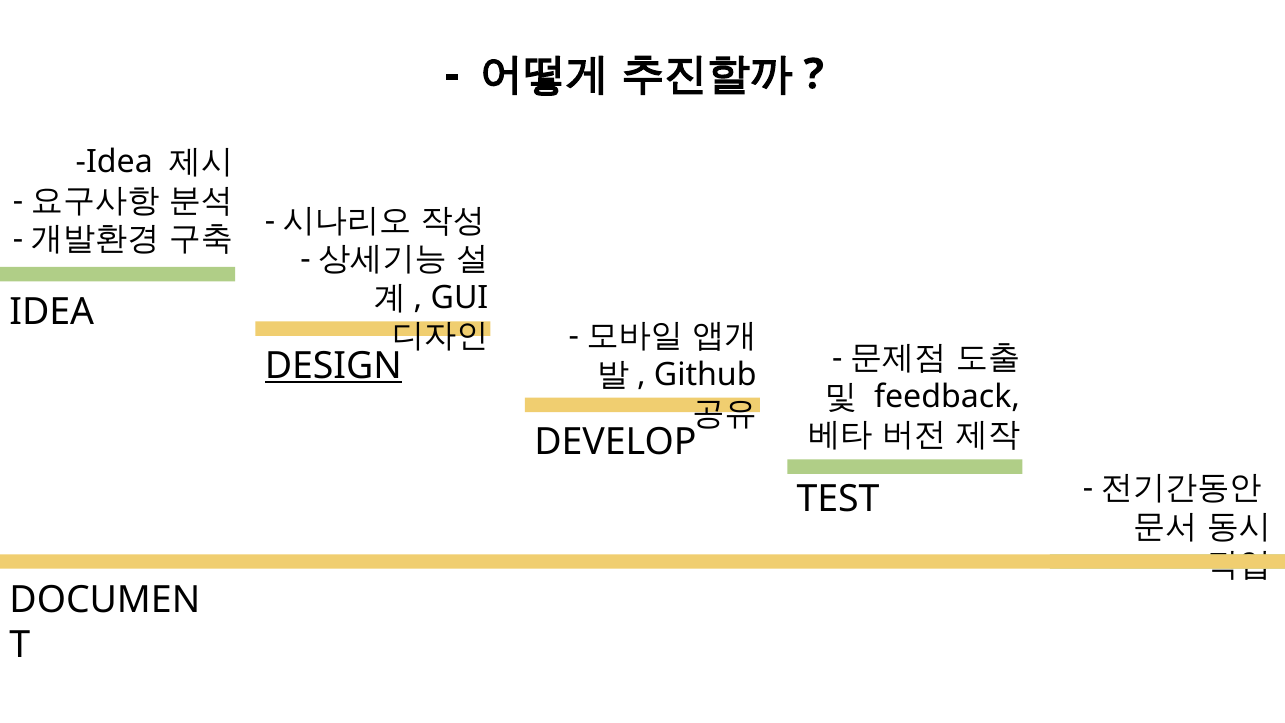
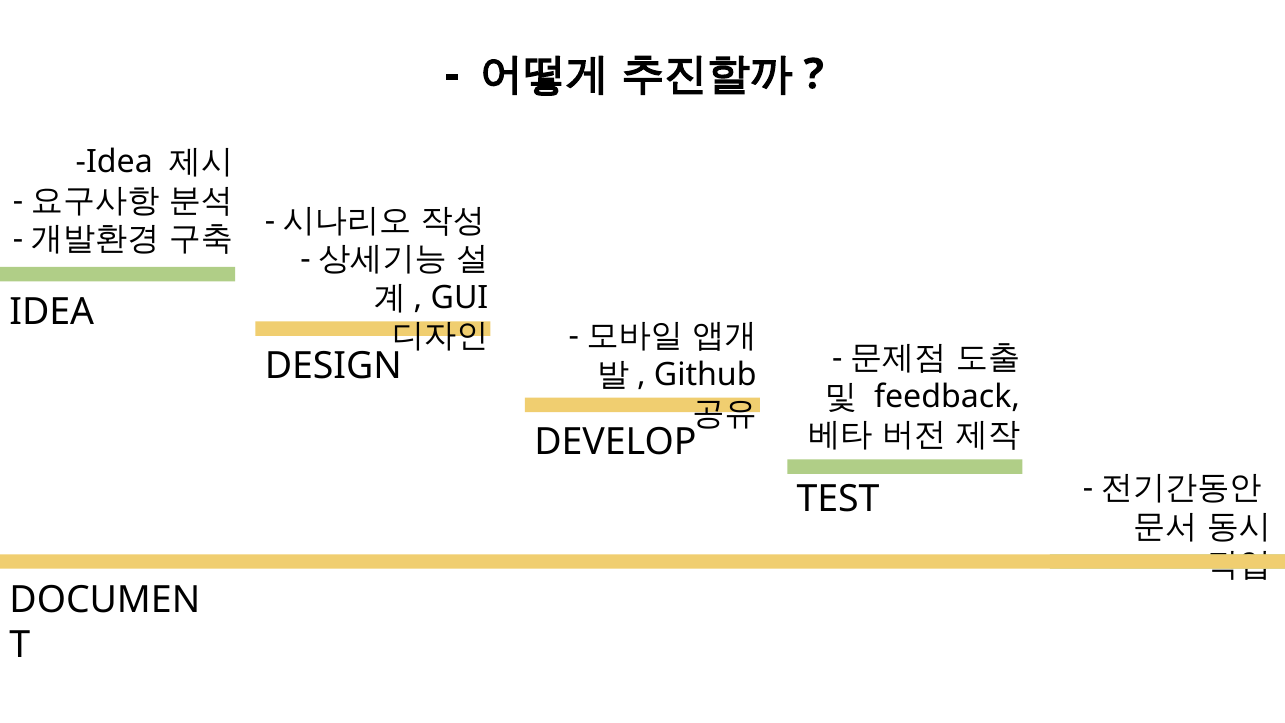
DESIGN underline: present -> none
